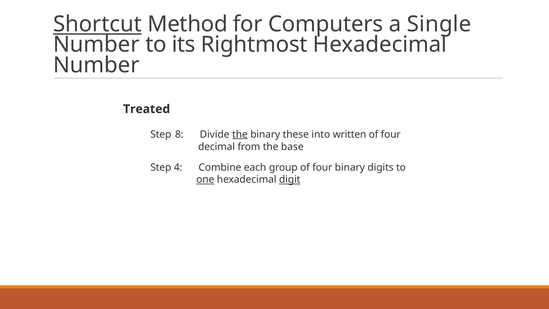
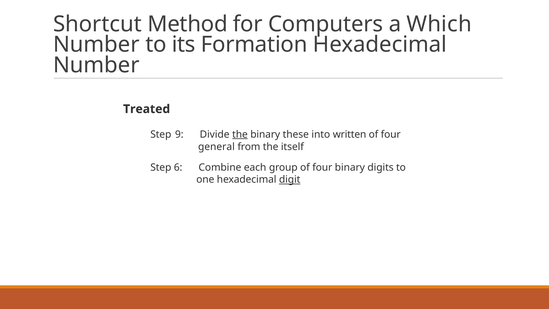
Shortcut underline: present -> none
Single: Single -> Which
Rightmost: Rightmost -> Formation
8: 8 -> 9
decimal: decimal -> general
base: base -> itself
4: 4 -> 6
one underline: present -> none
